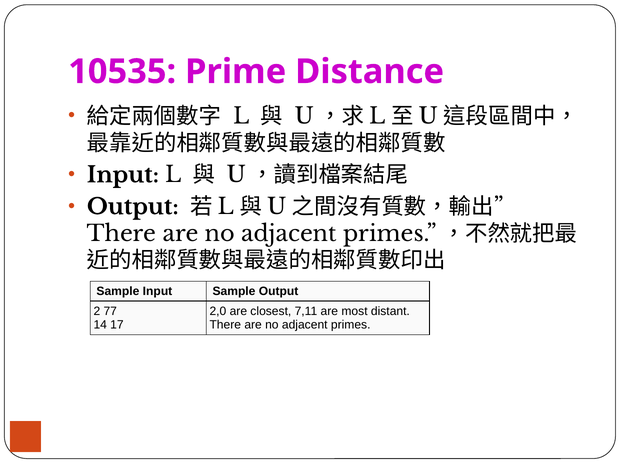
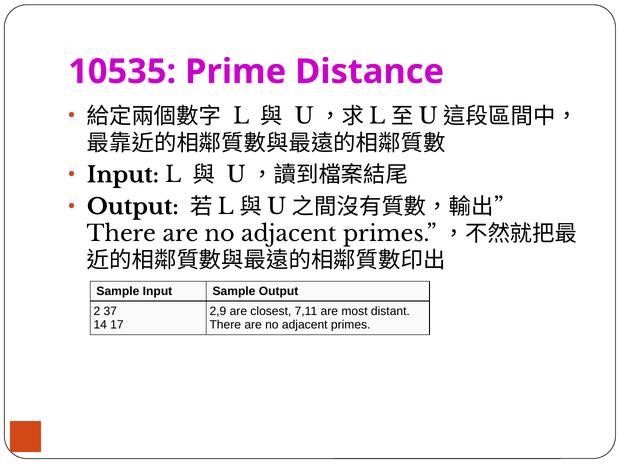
77: 77 -> 37
2,0: 2,0 -> 2,9
